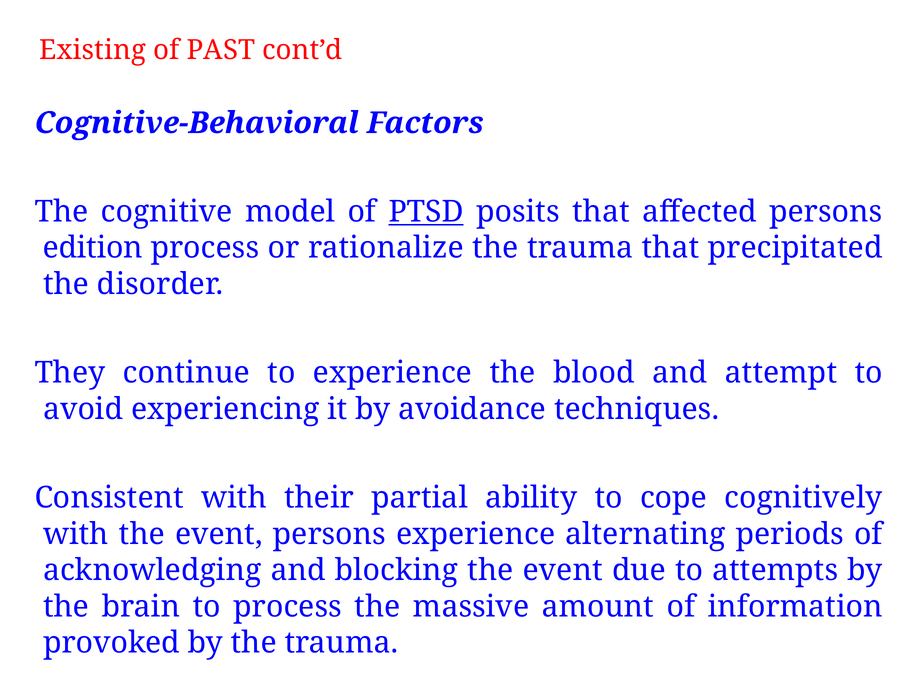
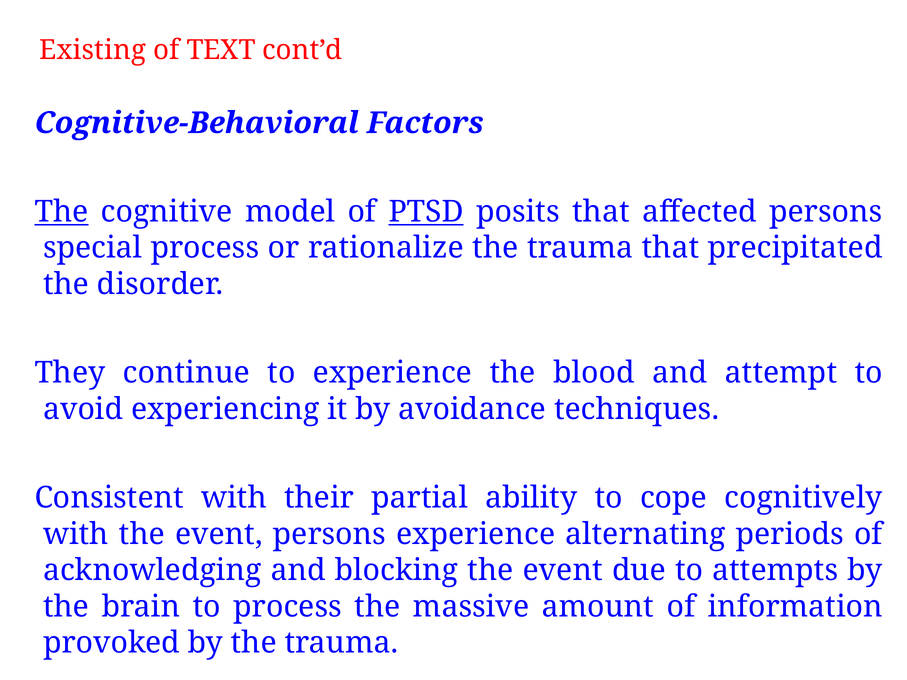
PAST: PAST -> TEXT
The at (61, 212) underline: none -> present
edition: edition -> special
